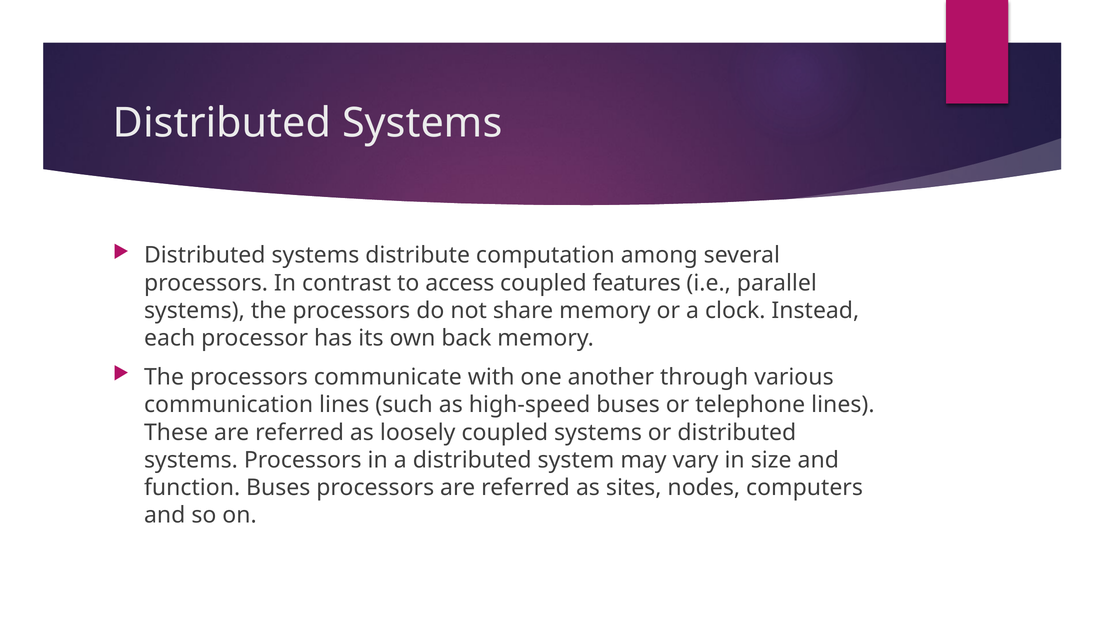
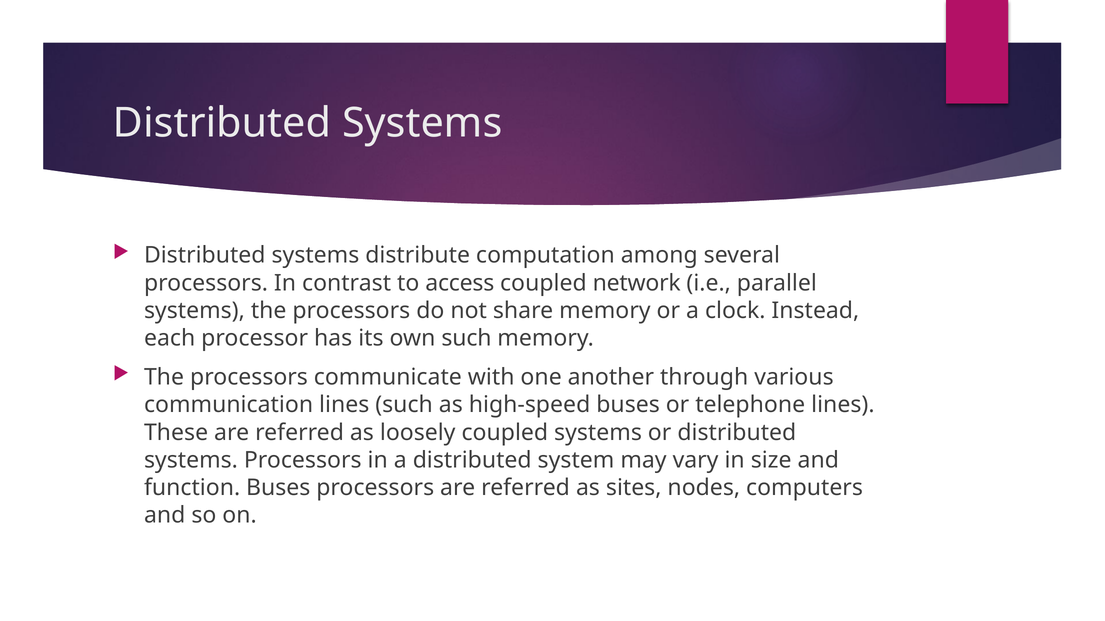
features: features -> network
own back: back -> such
